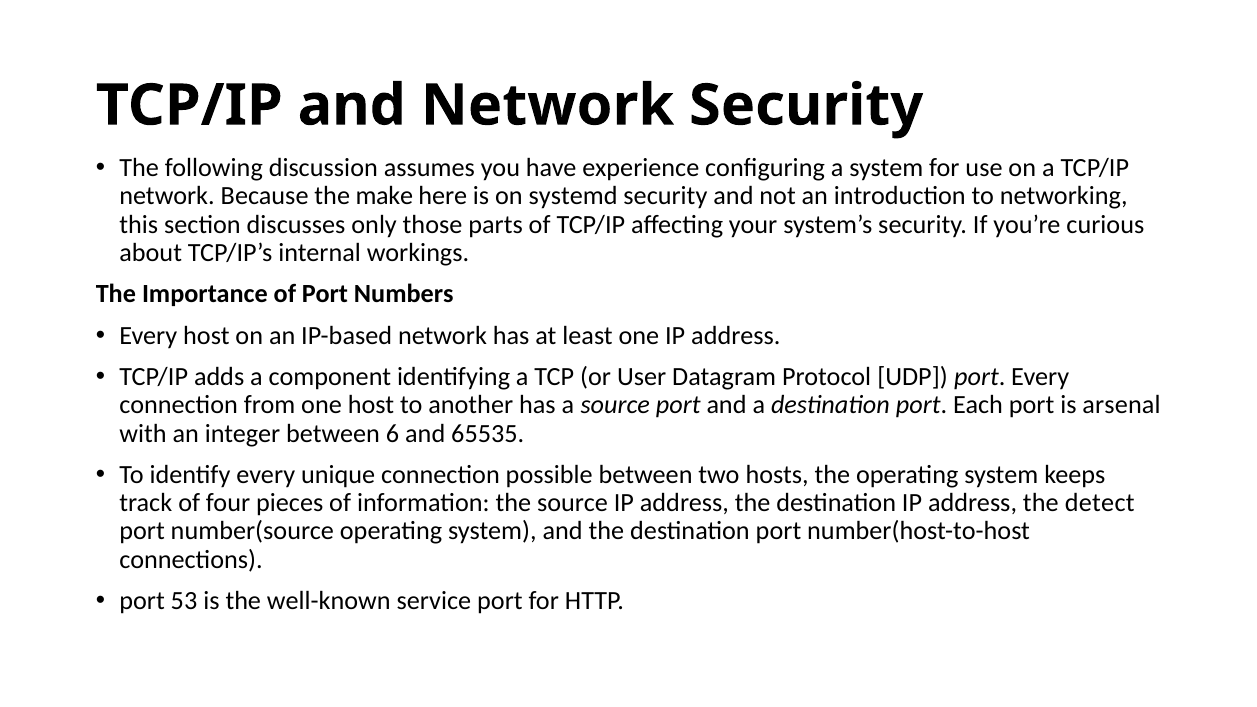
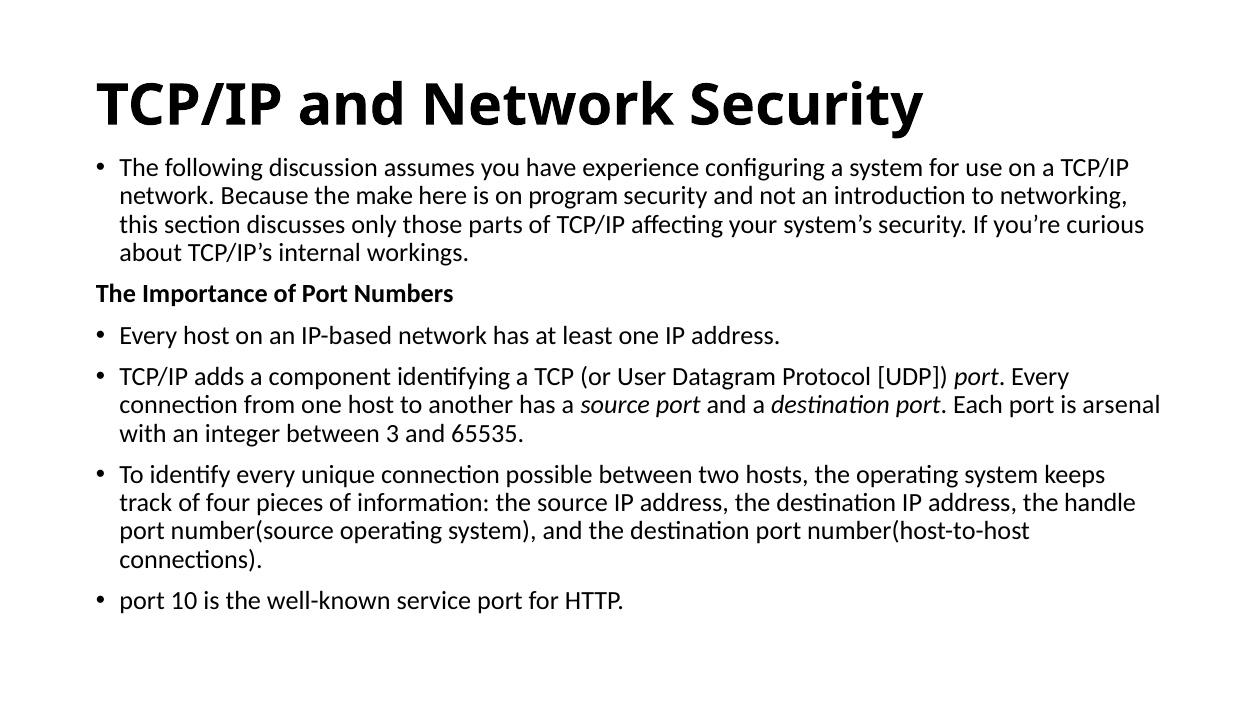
systemd: systemd -> program
6: 6 -> 3
detect: detect -> handle
53: 53 -> 10
